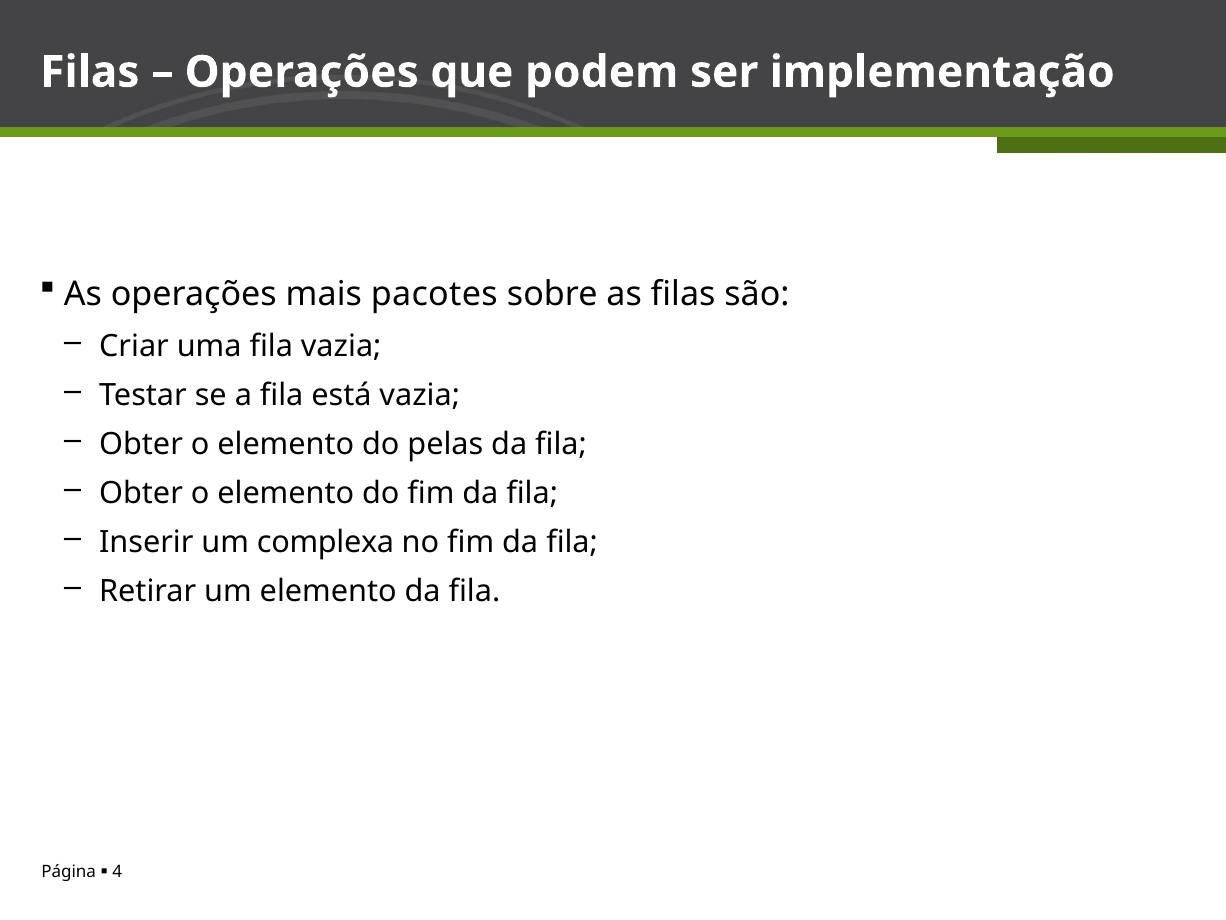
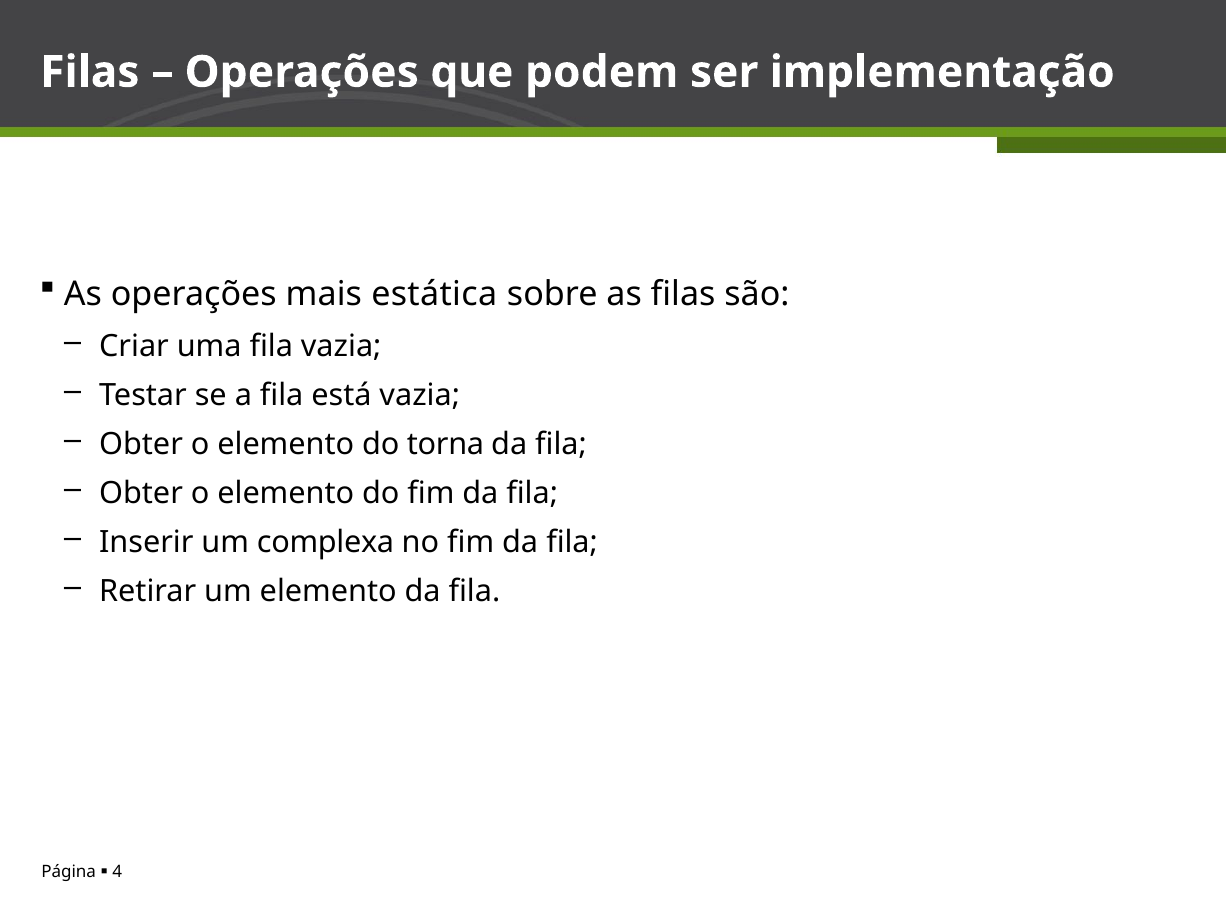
pacotes: pacotes -> estática
pelas: pelas -> torna
